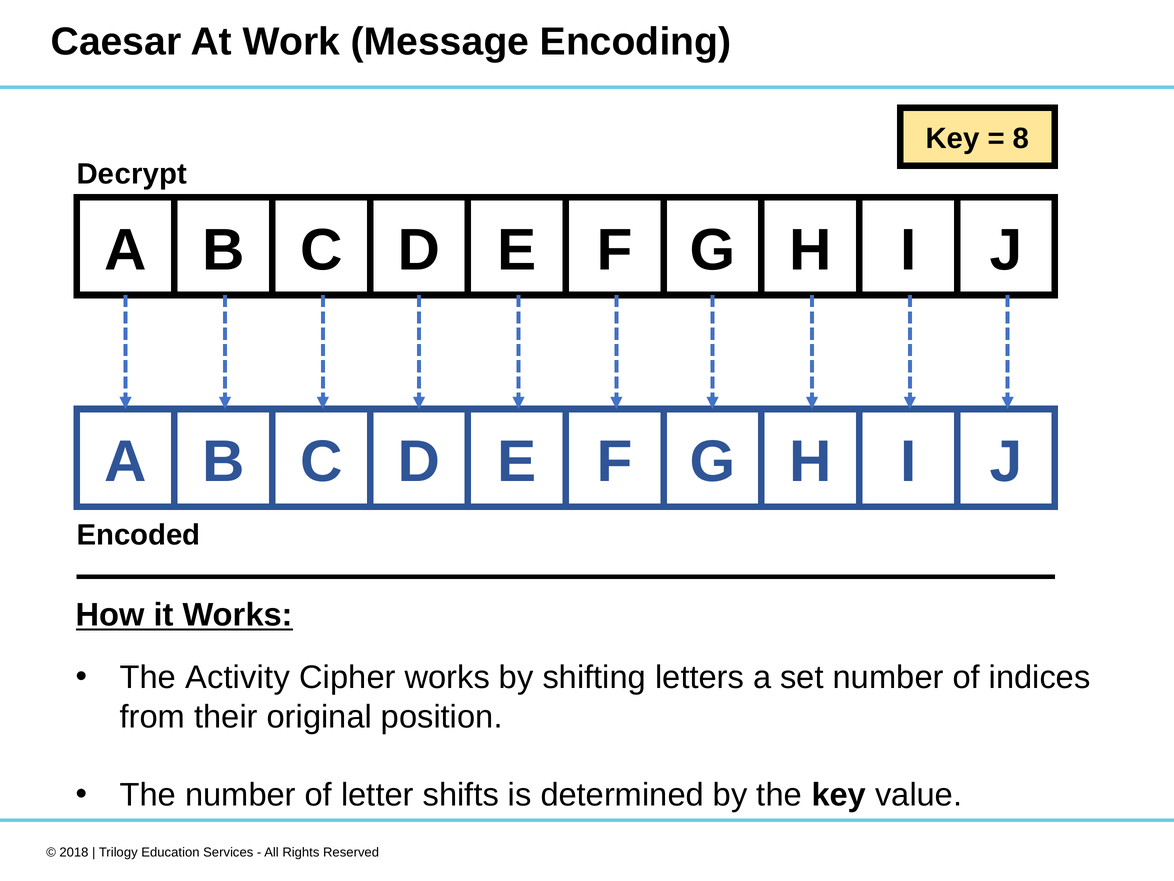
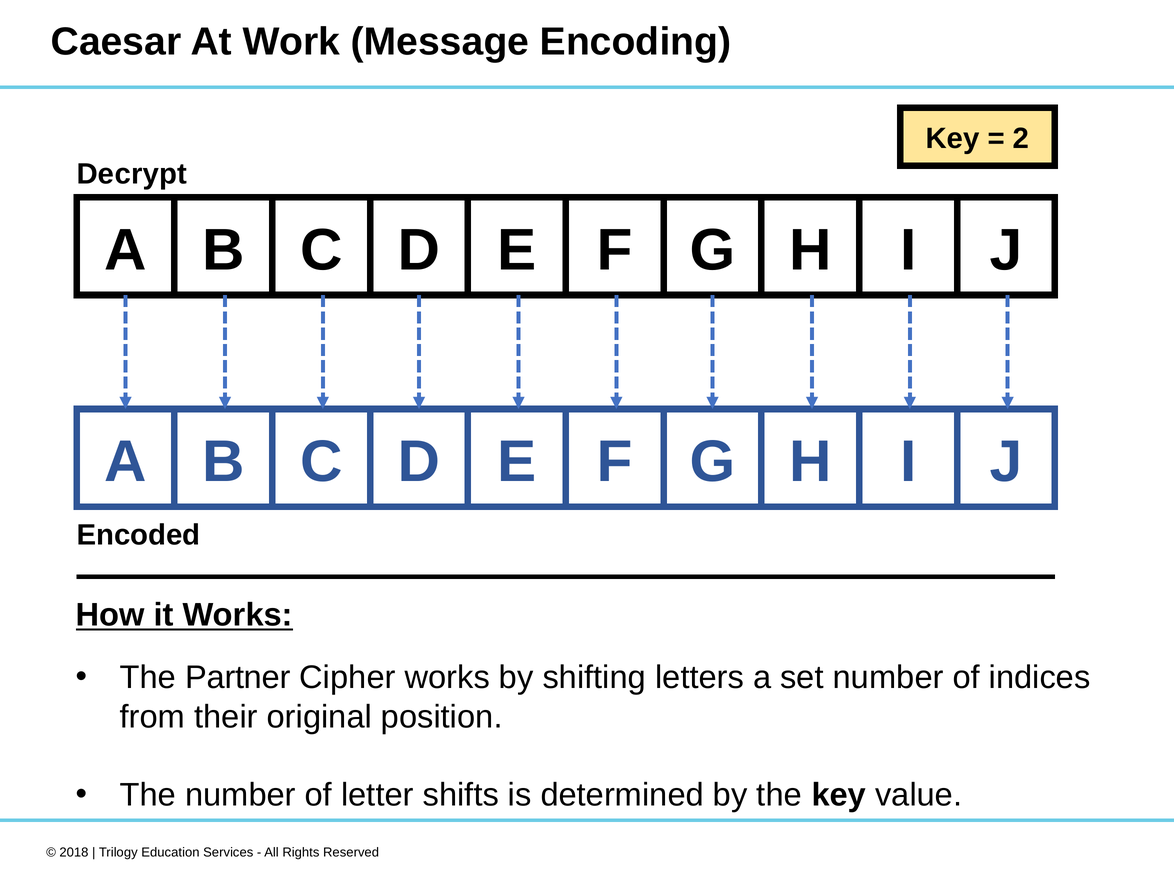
8: 8 -> 2
Activity: Activity -> Partner
